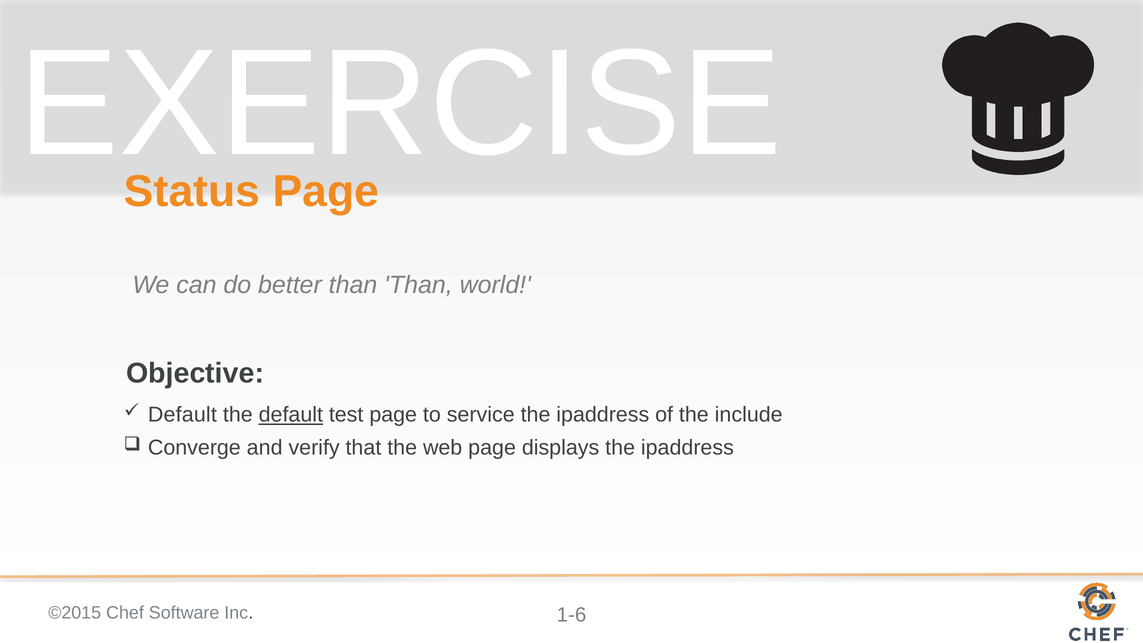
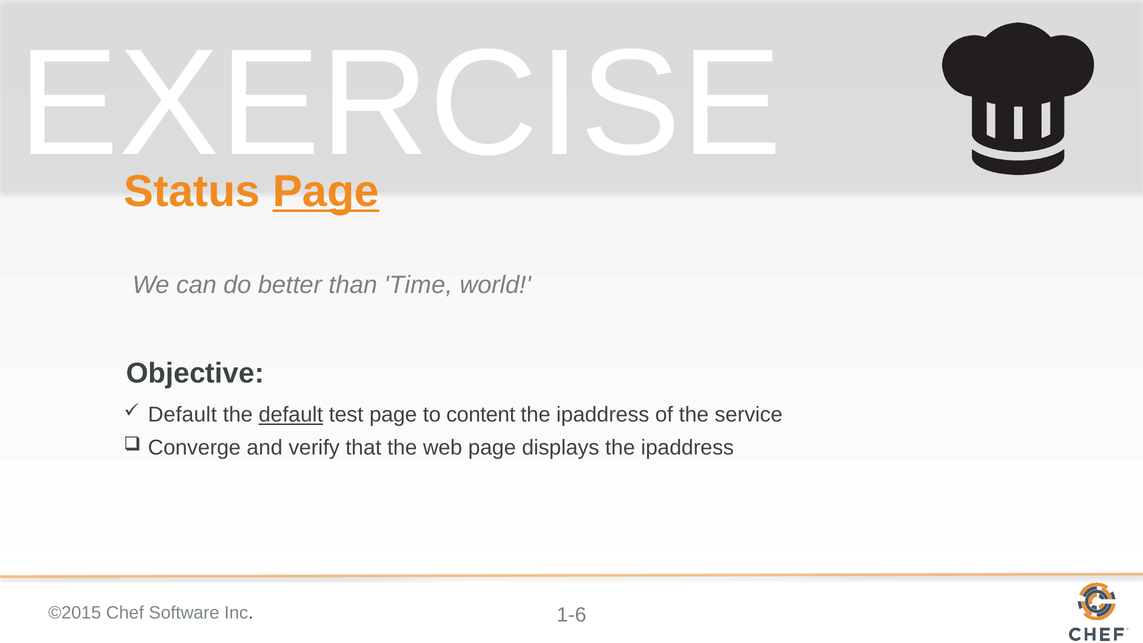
Page at (326, 191) underline: none -> present
than Than: Than -> Time
service: service -> content
include: include -> service
